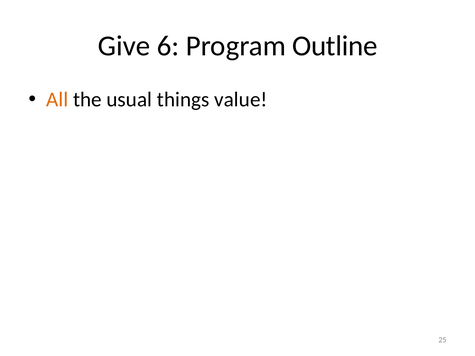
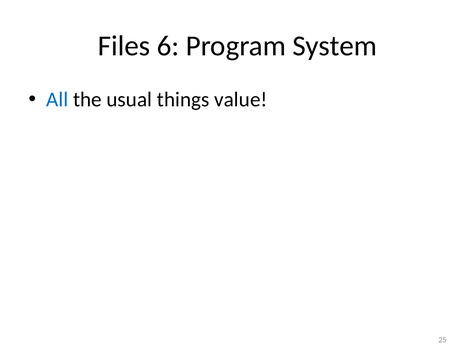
Give: Give -> Files
Outline: Outline -> System
All colour: orange -> blue
